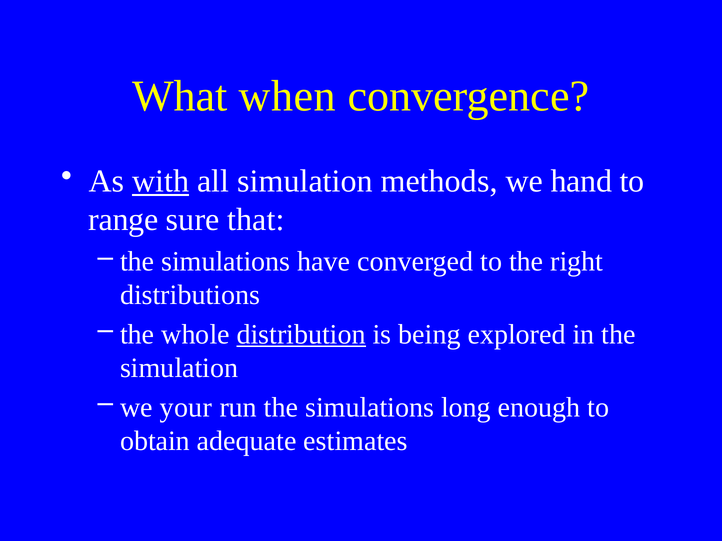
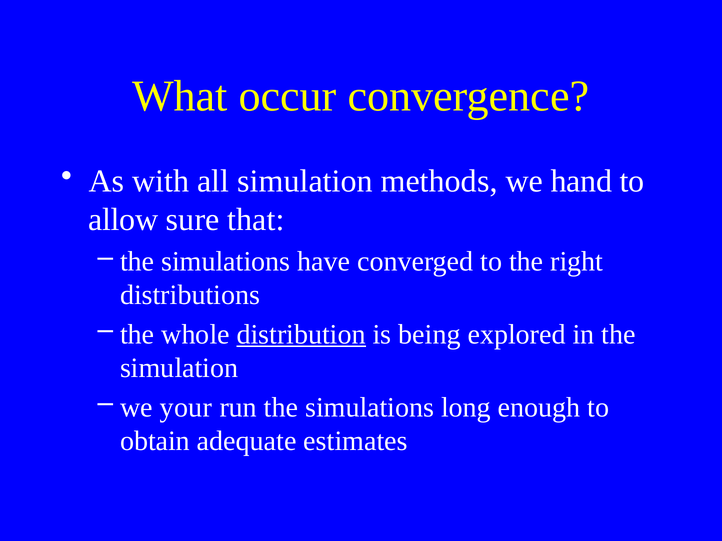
when: when -> occur
with underline: present -> none
range: range -> allow
